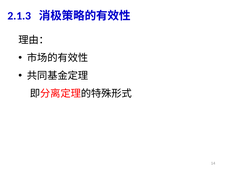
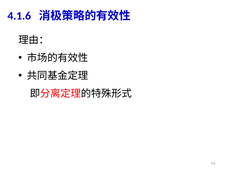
2.1.3: 2.1.3 -> 4.1.6
